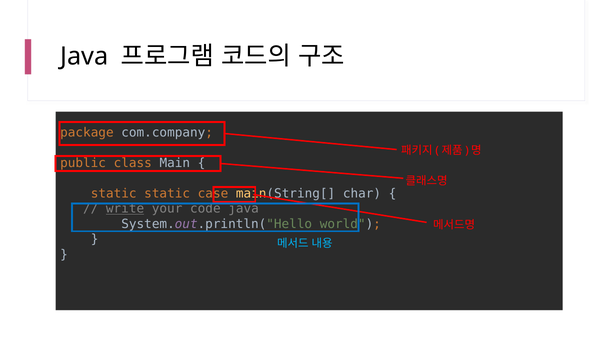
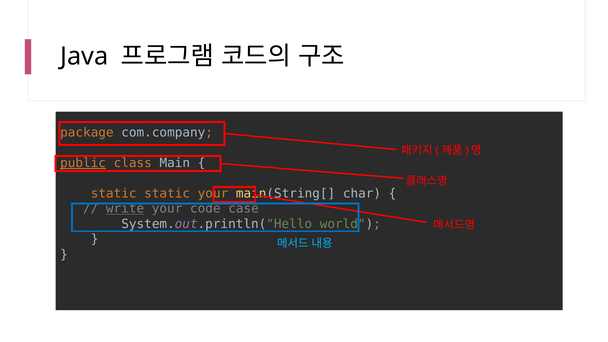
public underline: none -> present
static case: case -> your
code java: java -> case
